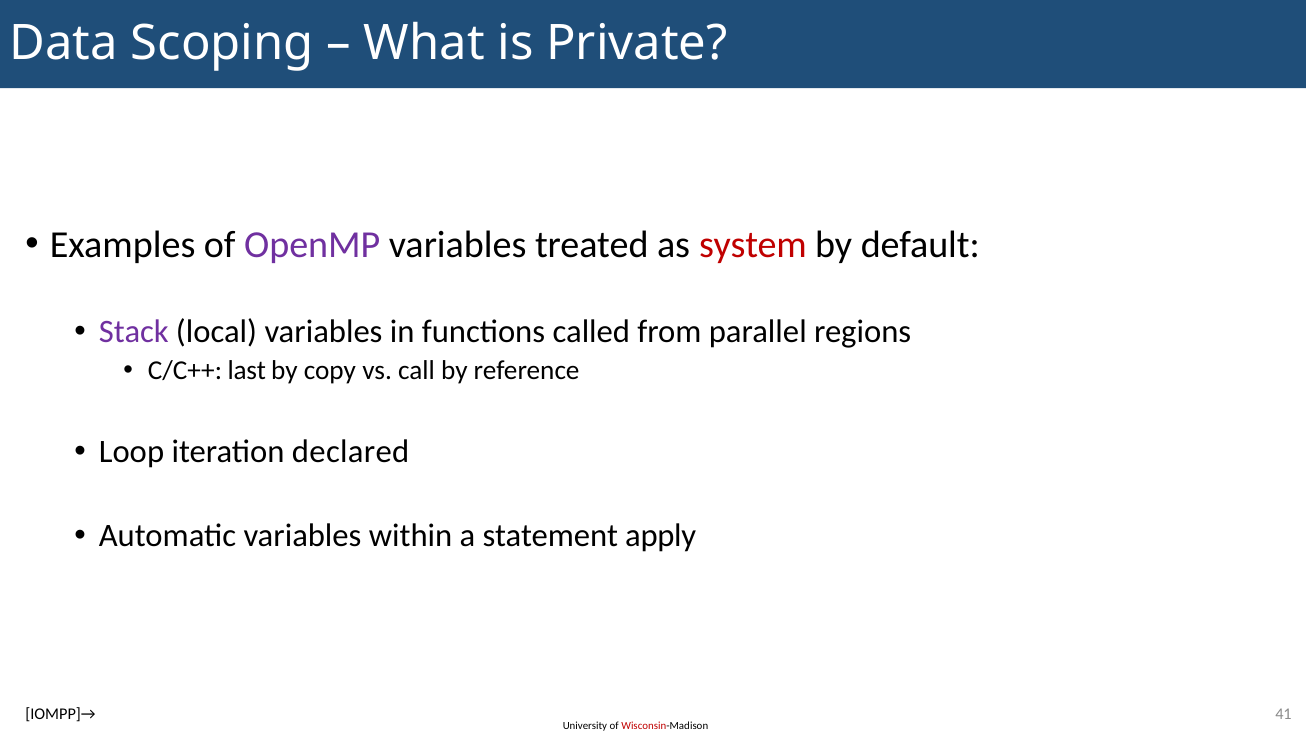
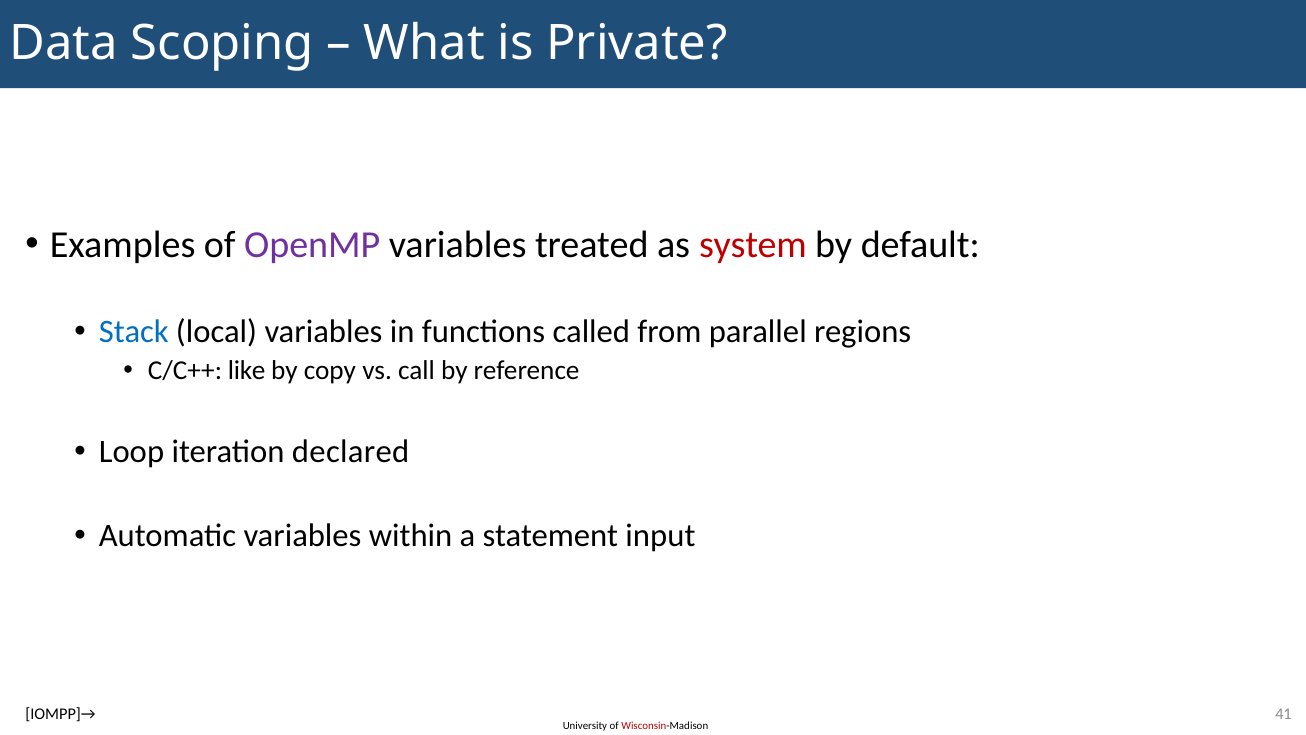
Stack colour: purple -> blue
last: last -> like
apply: apply -> input
